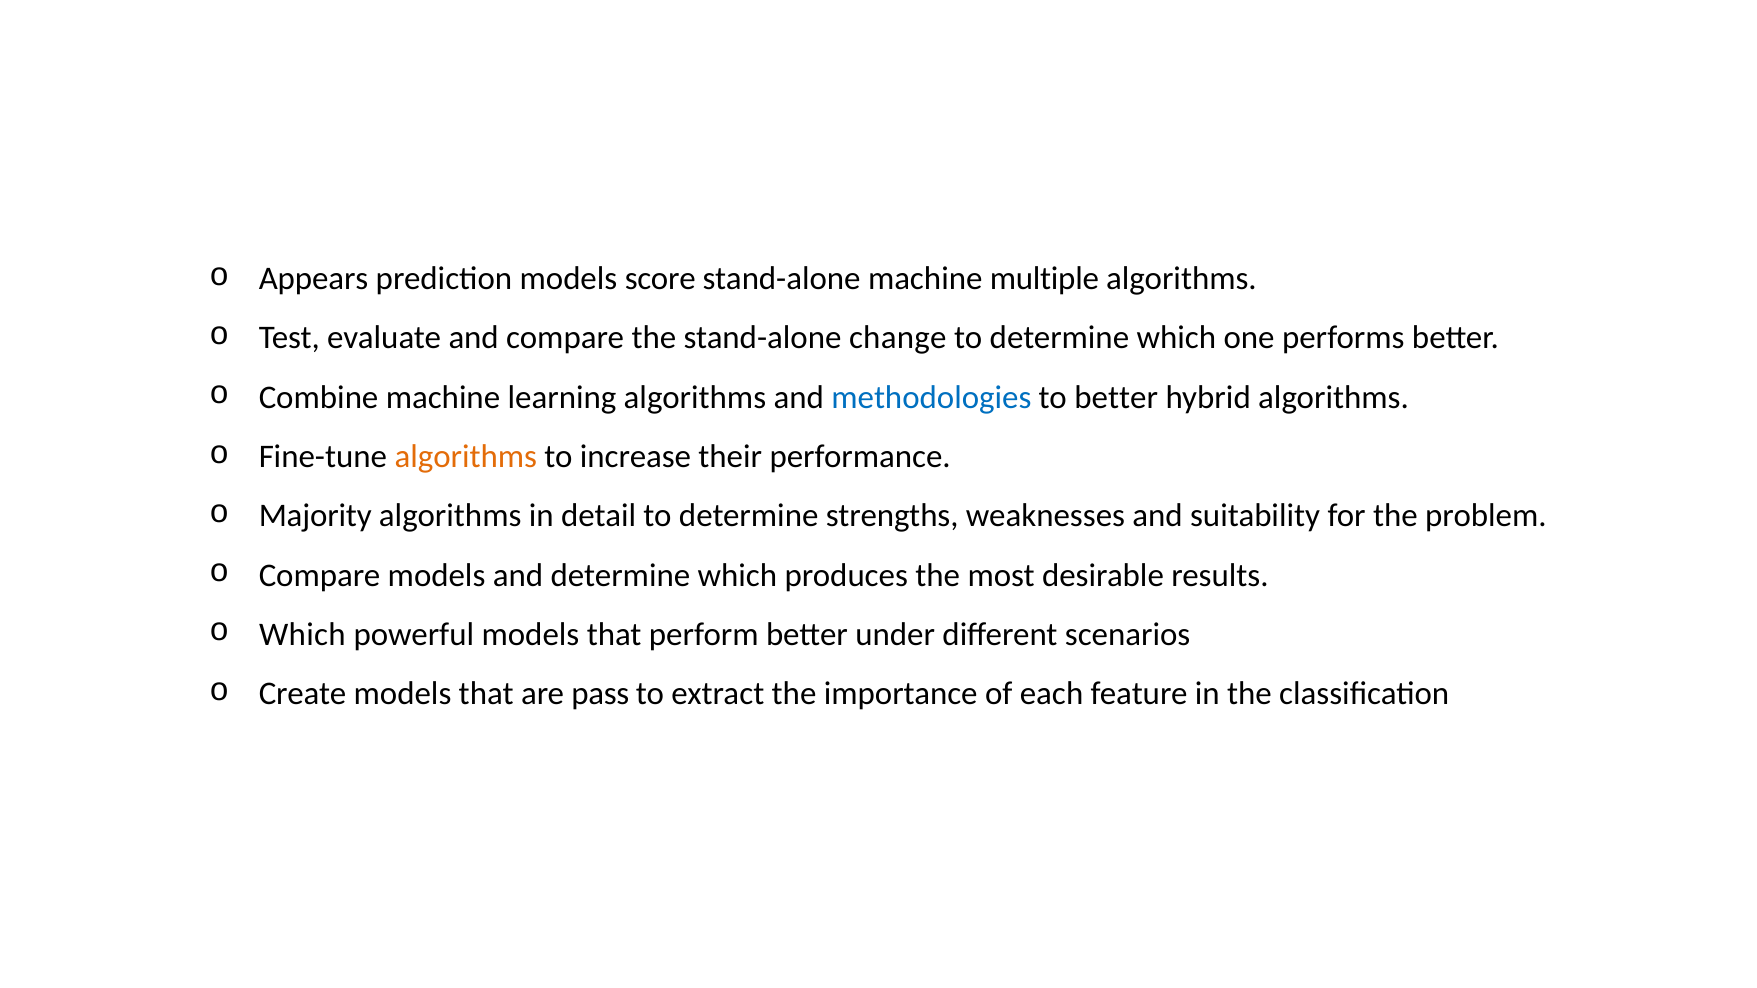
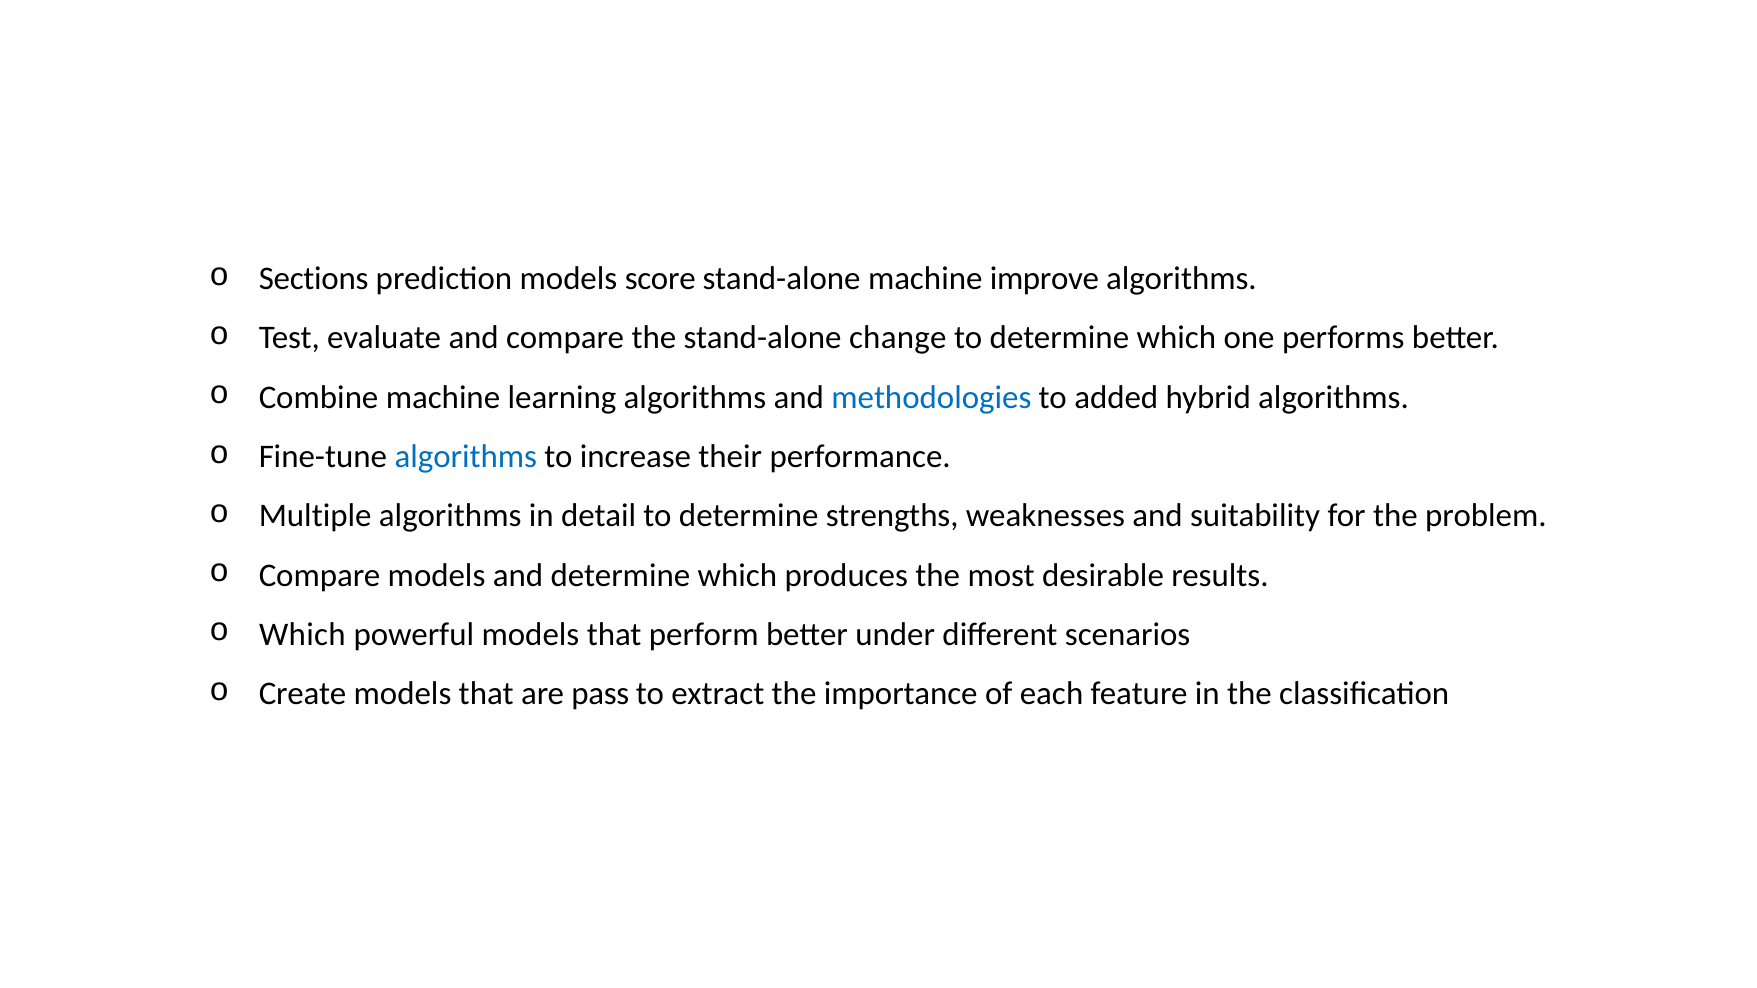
Appears: Appears -> Sections
multiple: multiple -> improve
to better: better -> added
algorithms at (466, 457) colour: orange -> blue
Majority: Majority -> Multiple
